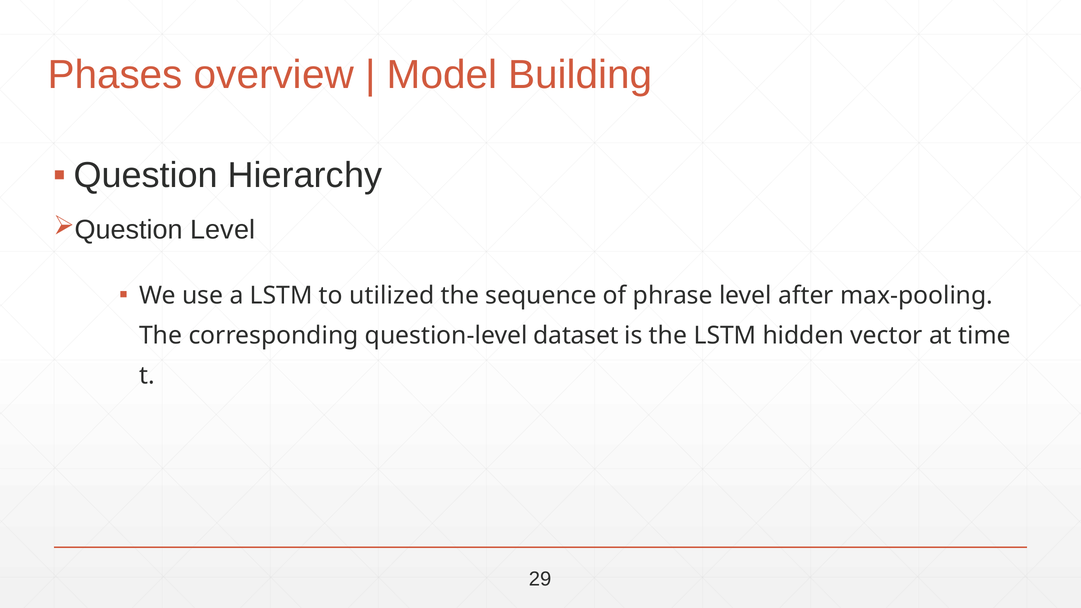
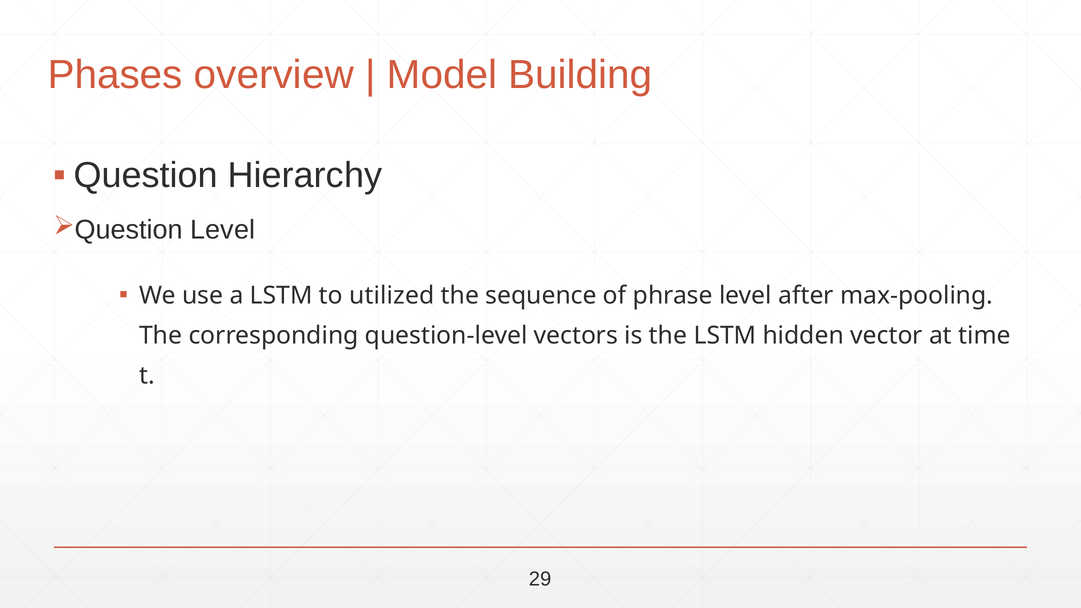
dataset: dataset -> vectors
